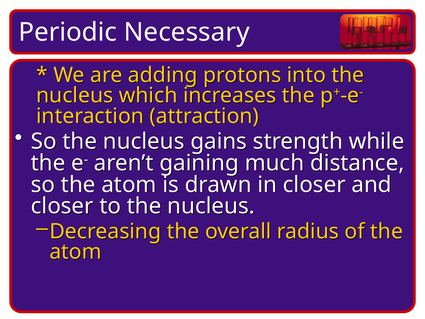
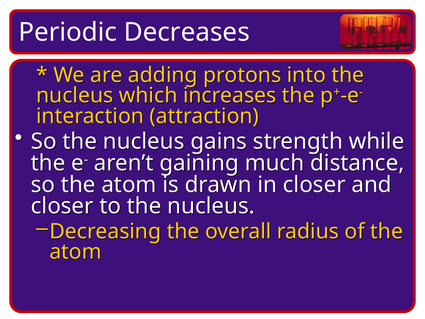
Necessary: Necessary -> Decreases
